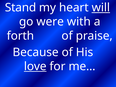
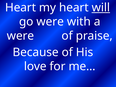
Stand at (21, 8): Stand -> Heart
forth at (20, 36): forth -> were
love underline: present -> none
